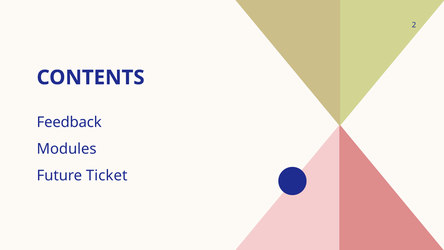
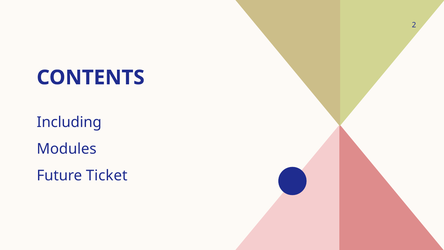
Feedback: Feedback -> Including
